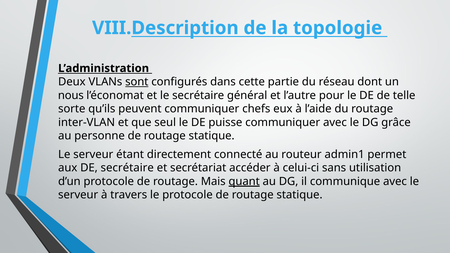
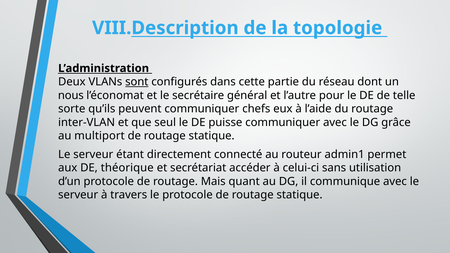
personne: personne -> multiport
DE secrétaire: secrétaire -> théorique
quant underline: present -> none
